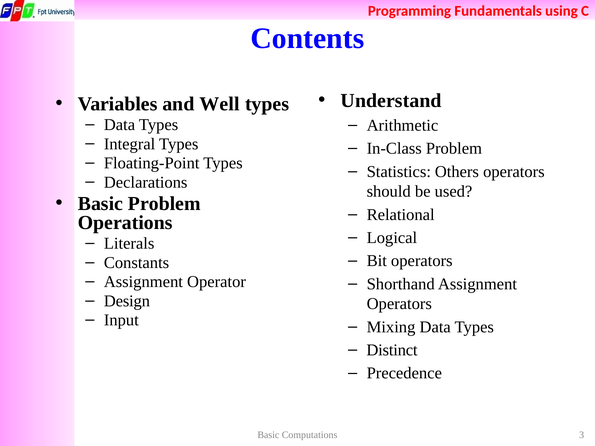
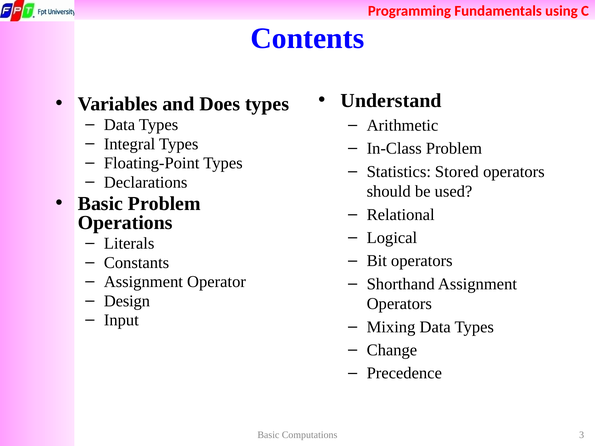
Well: Well -> Does
Others: Others -> Stored
Distinct: Distinct -> Change
